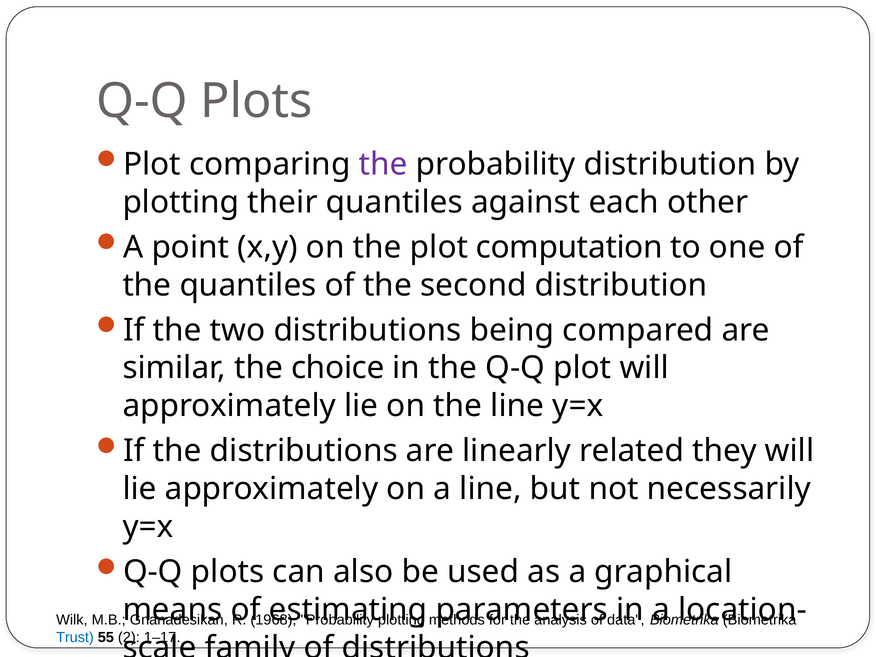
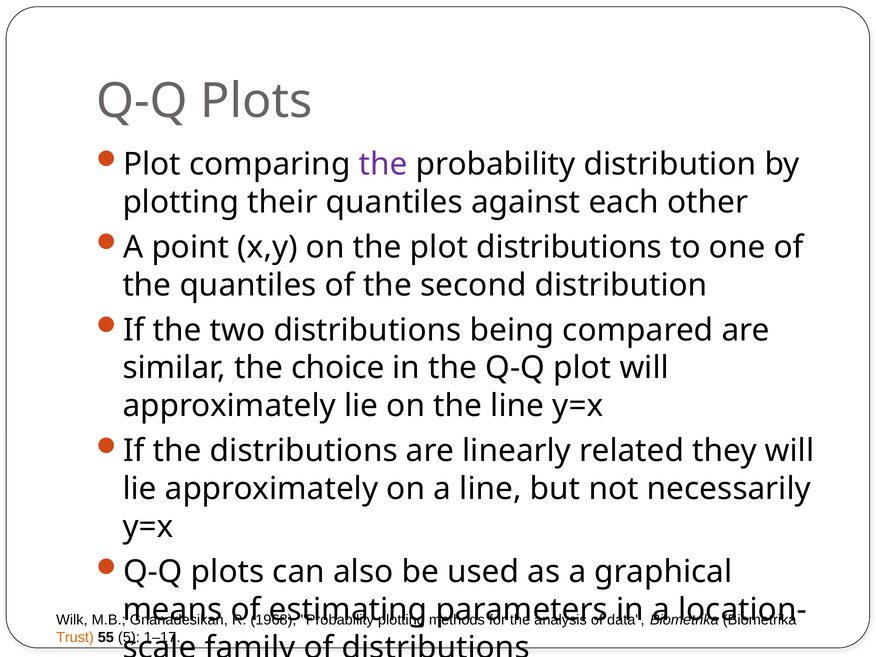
plot computation: computation -> distributions
Trust colour: blue -> orange
2: 2 -> 5
